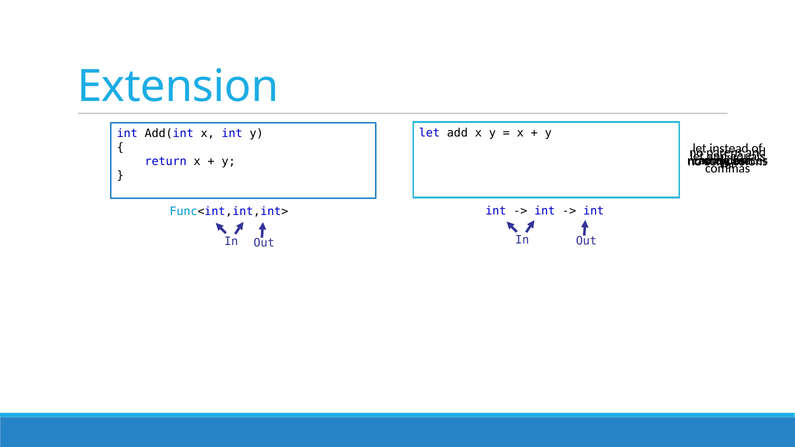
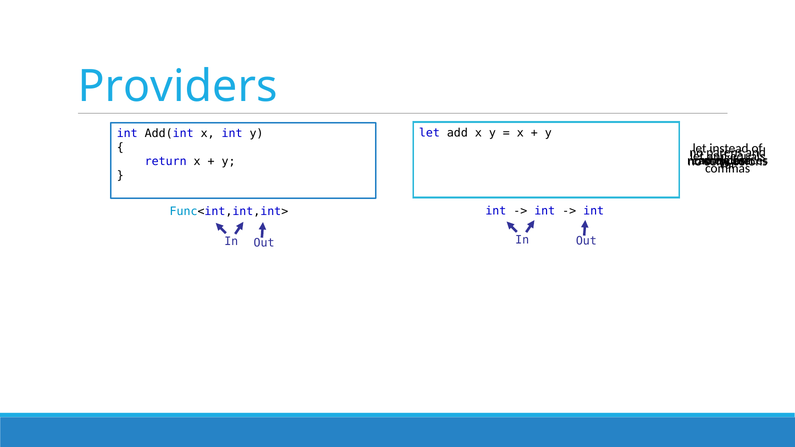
Extension: Extension -> Providers
